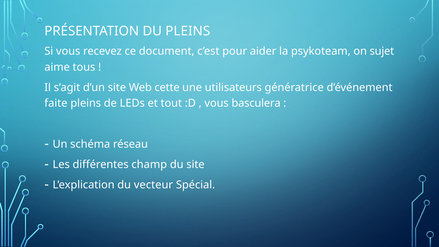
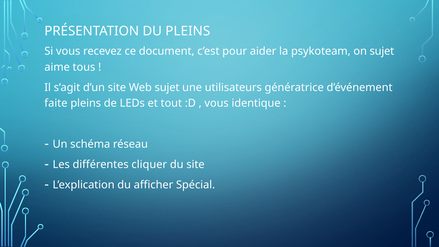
Web cette: cette -> sujet
basculera: basculera -> identique
champ: champ -> cliquer
vecteur: vecteur -> afficher
